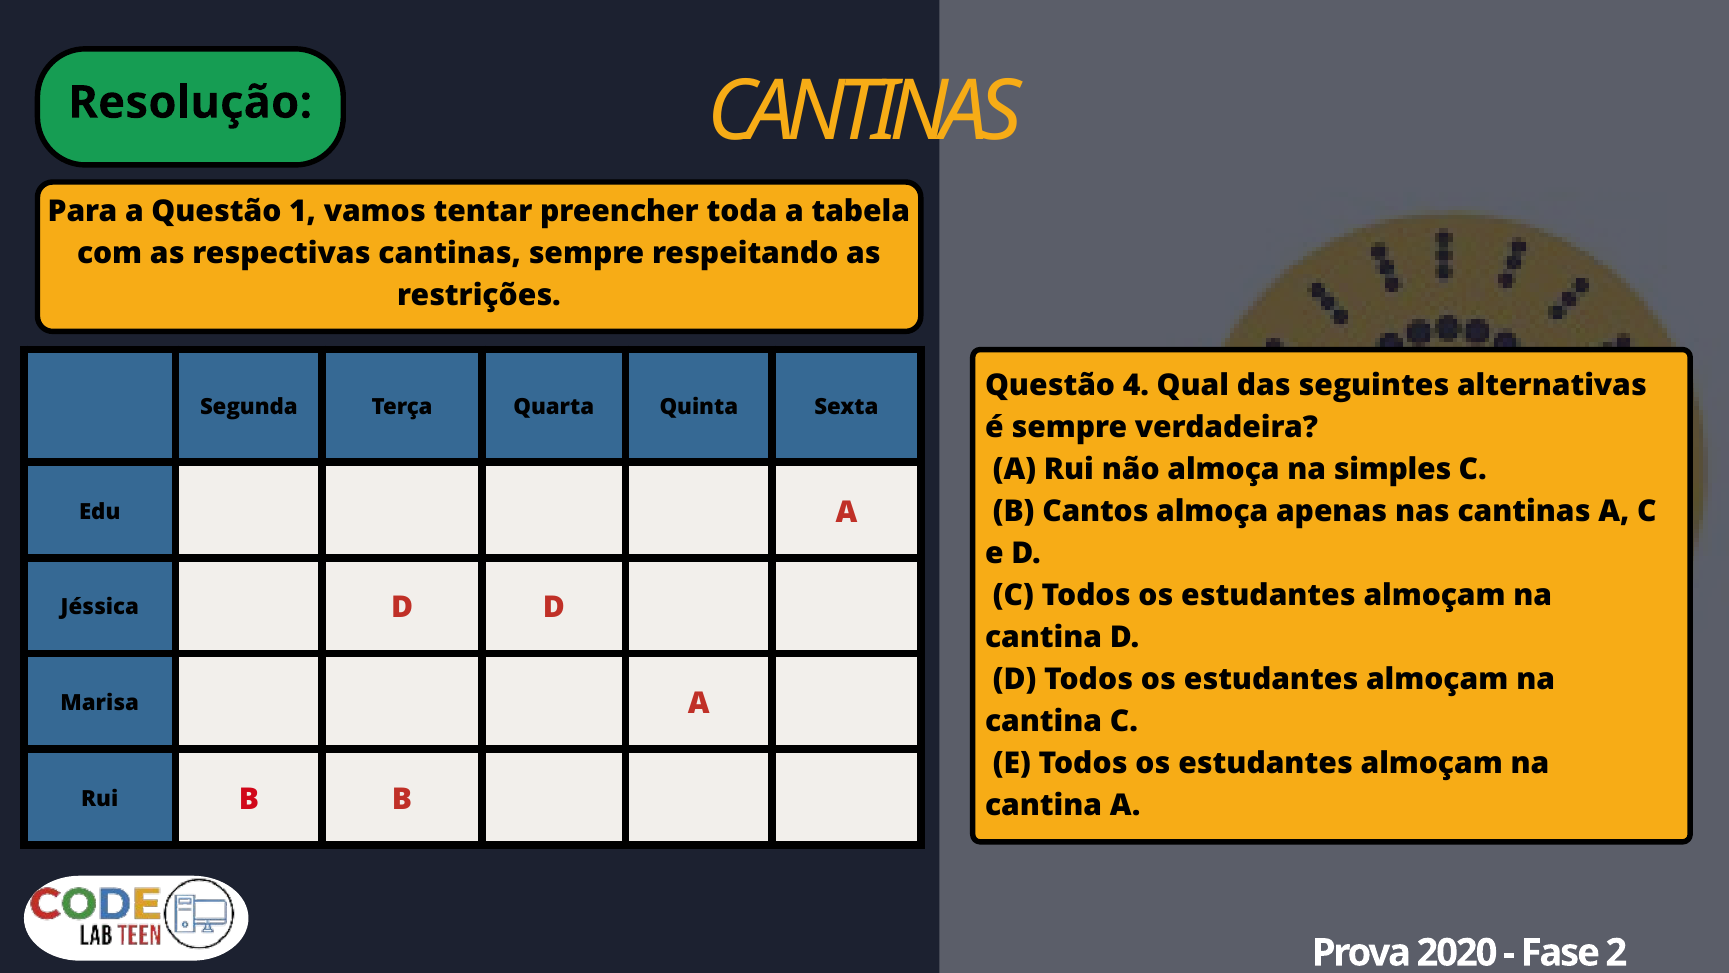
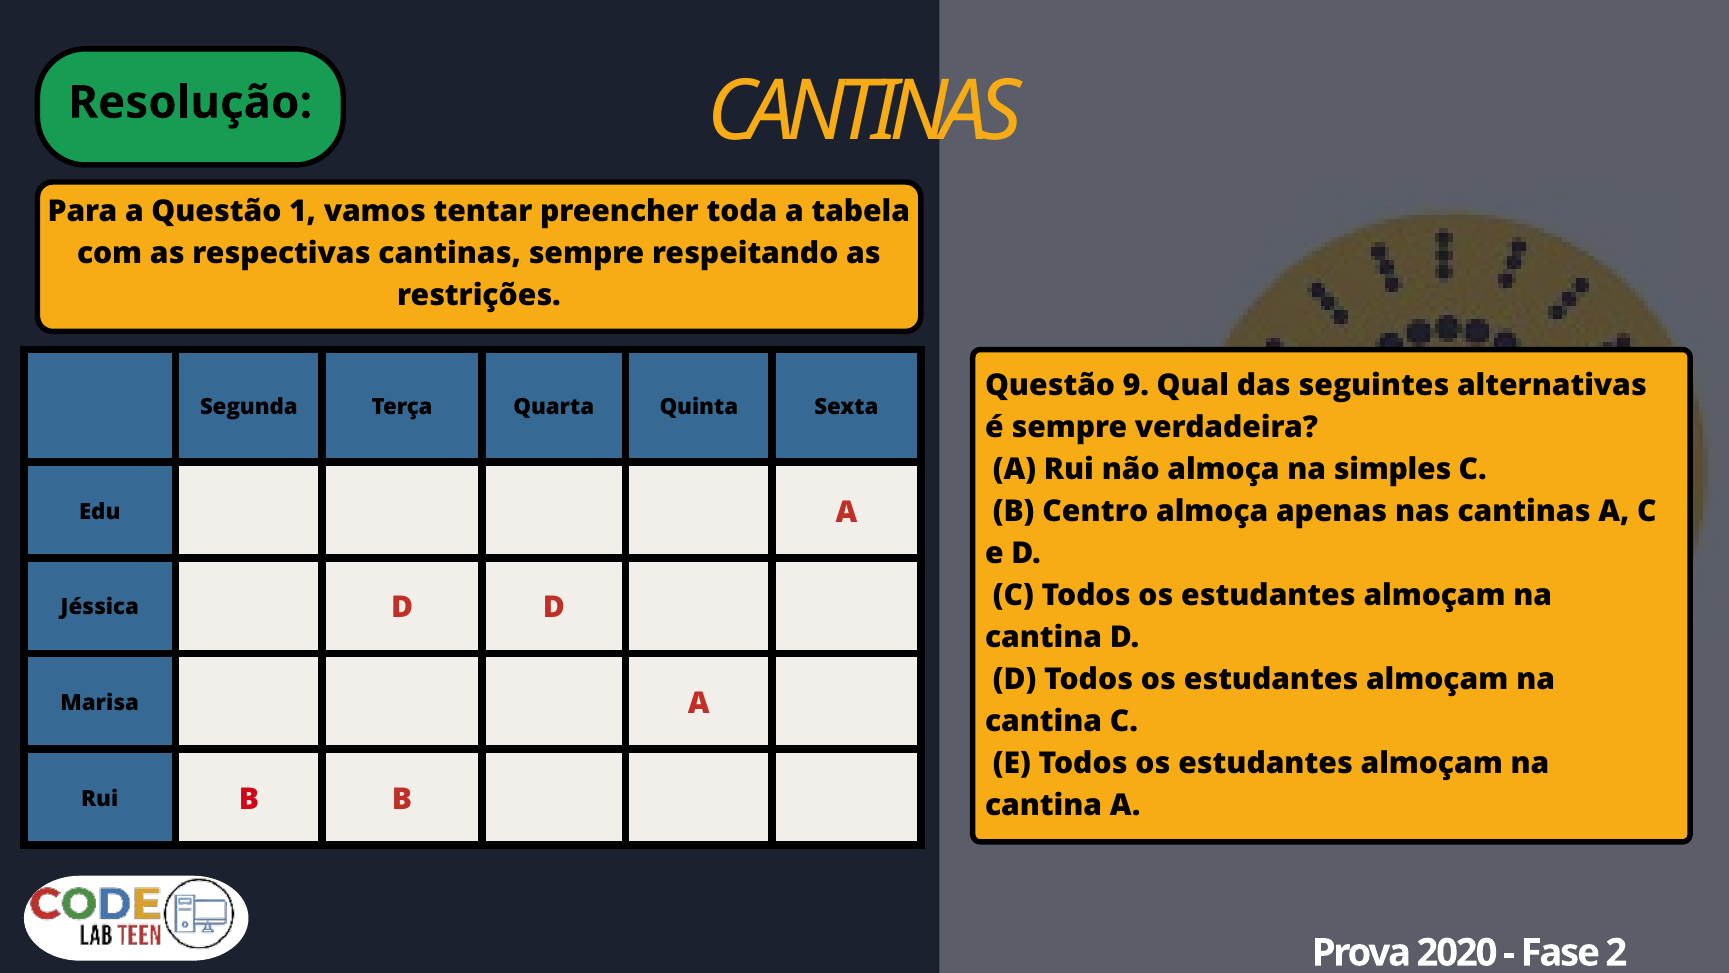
4: 4 -> 9
Cantos: Cantos -> Centro
